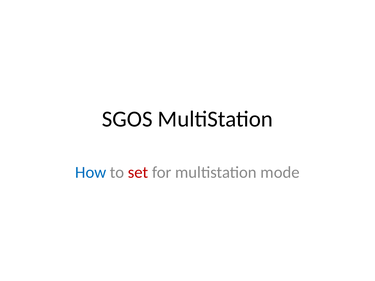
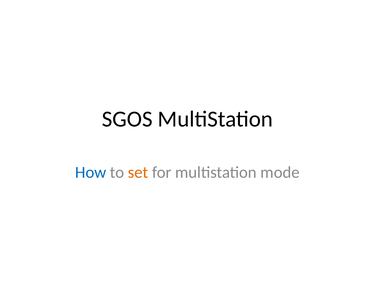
set colour: red -> orange
